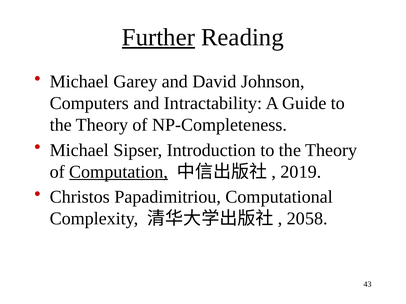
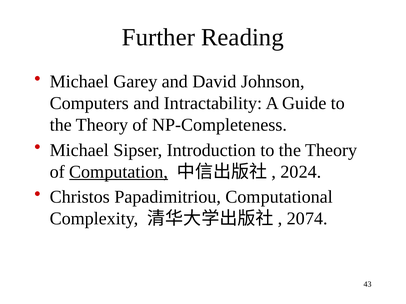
Further underline: present -> none
2019: 2019 -> 2024
2058: 2058 -> 2074
